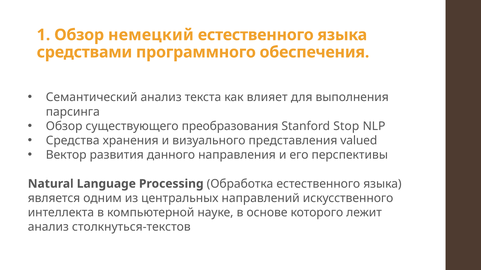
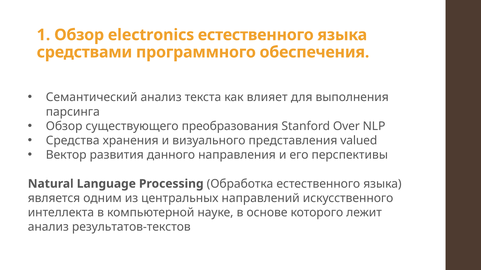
немецкий: немецкий -> electronics
Stop: Stop -> Over
столкнуться-текстов: столкнуться-текстов -> результатов-текстов
